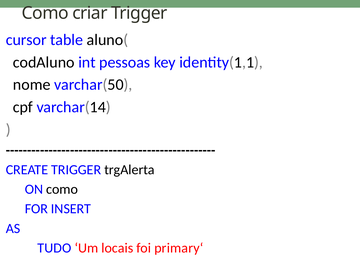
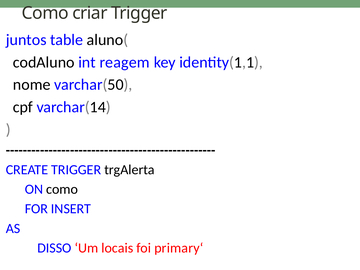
cursor: cursor -> juntos
pessoas: pessoas -> reagem
TUDO: TUDO -> DISSO
